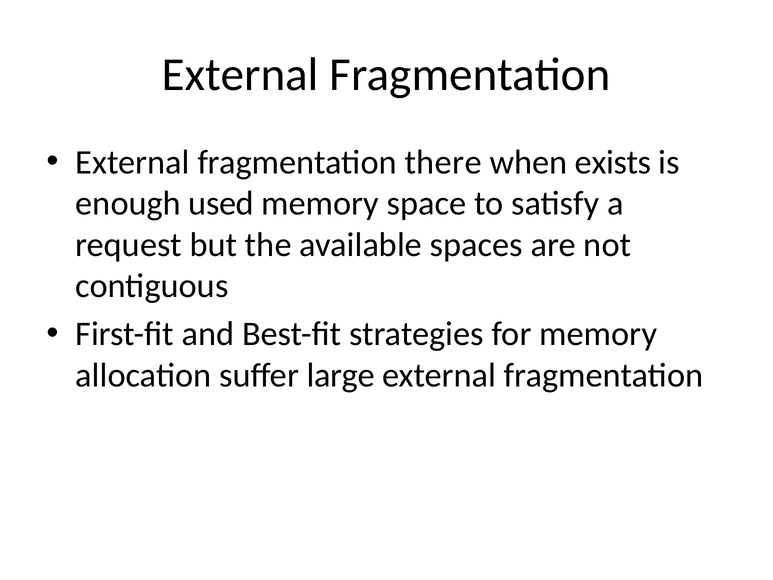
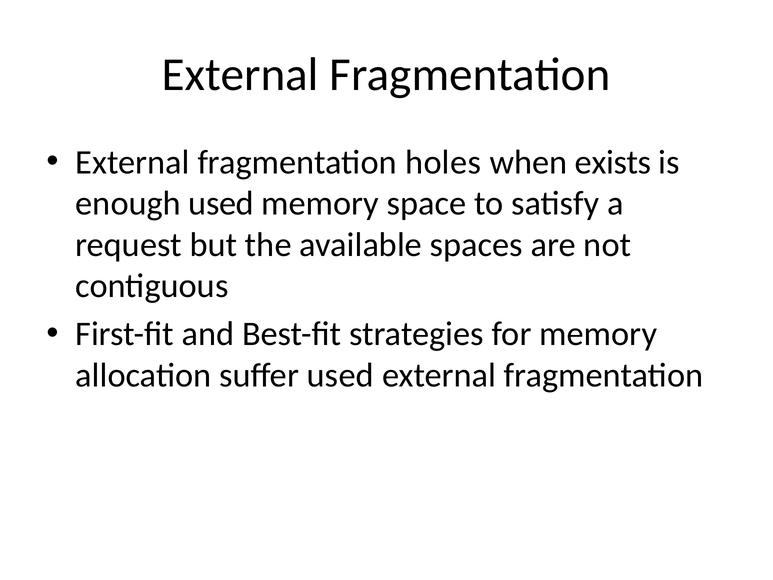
there: there -> holes
suffer large: large -> used
